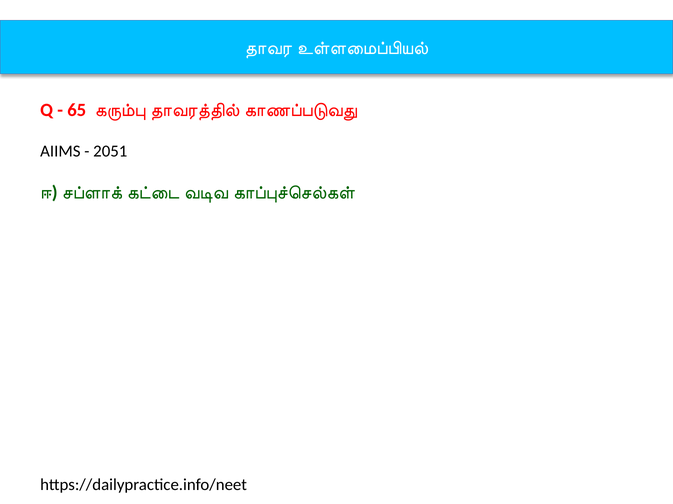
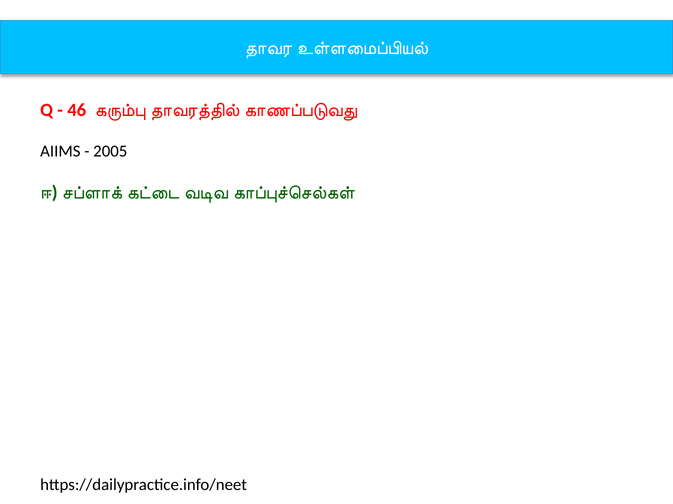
65: 65 -> 46
2051: 2051 -> 2005
